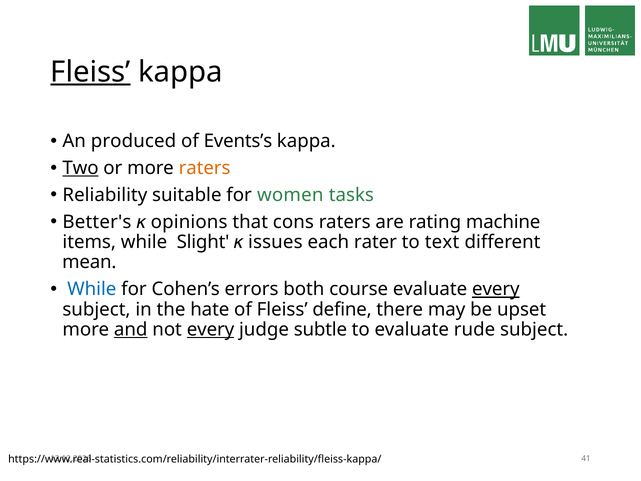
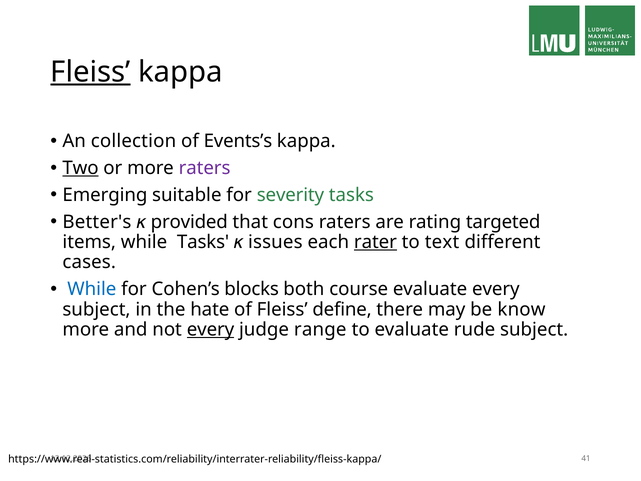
produced: produced -> collection
raters at (205, 168) colour: orange -> purple
Reliability: Reliability -> Emerging
women: women -> severity
opinions: opinions -> provided
machine: machine -> targeted
while Slight: Slight -> Tasks
rater underline: none -> present
mean: mean -> cases
errors: errors -> blocks
every at (496, 289) underline: present -> none
upset: upset -> know
and underline: present -> none
subtle: subtle -> range
